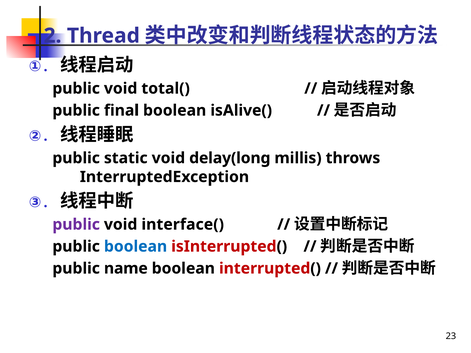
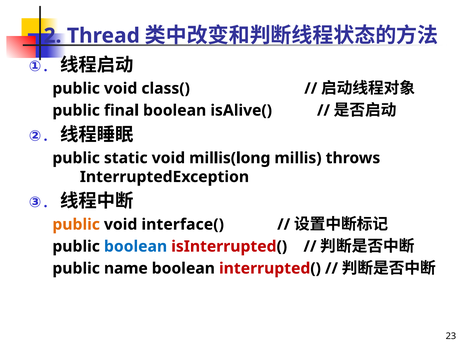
total(: total( -> class(
delay(long: delay(long -> millis(long
public at (76, 225) colour: purple -> orange
